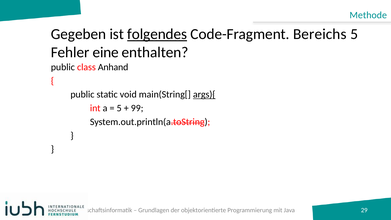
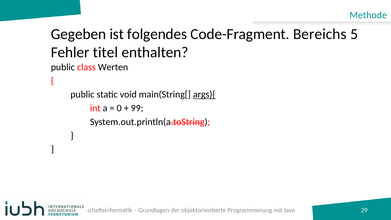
folgendes underline: present -> none
eine: eine -> titel
Anhand: Anhand -> Werten
5 at (119, 108): 5 -> 0
